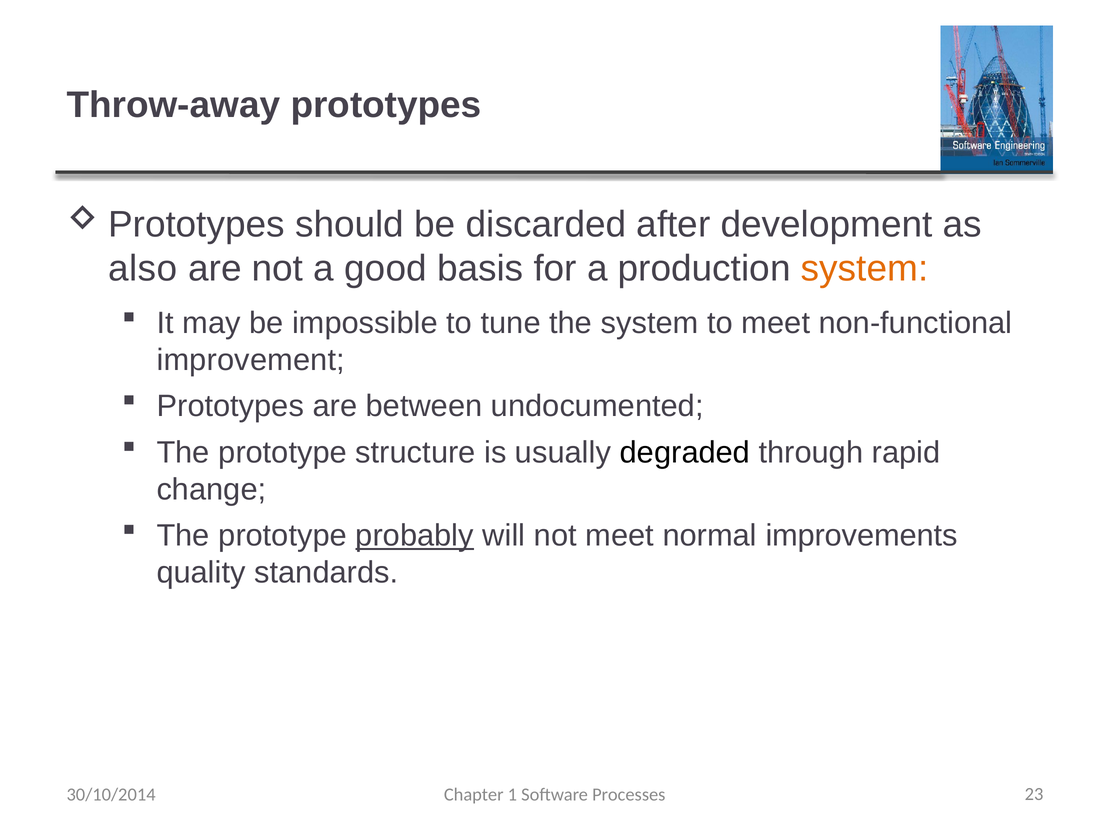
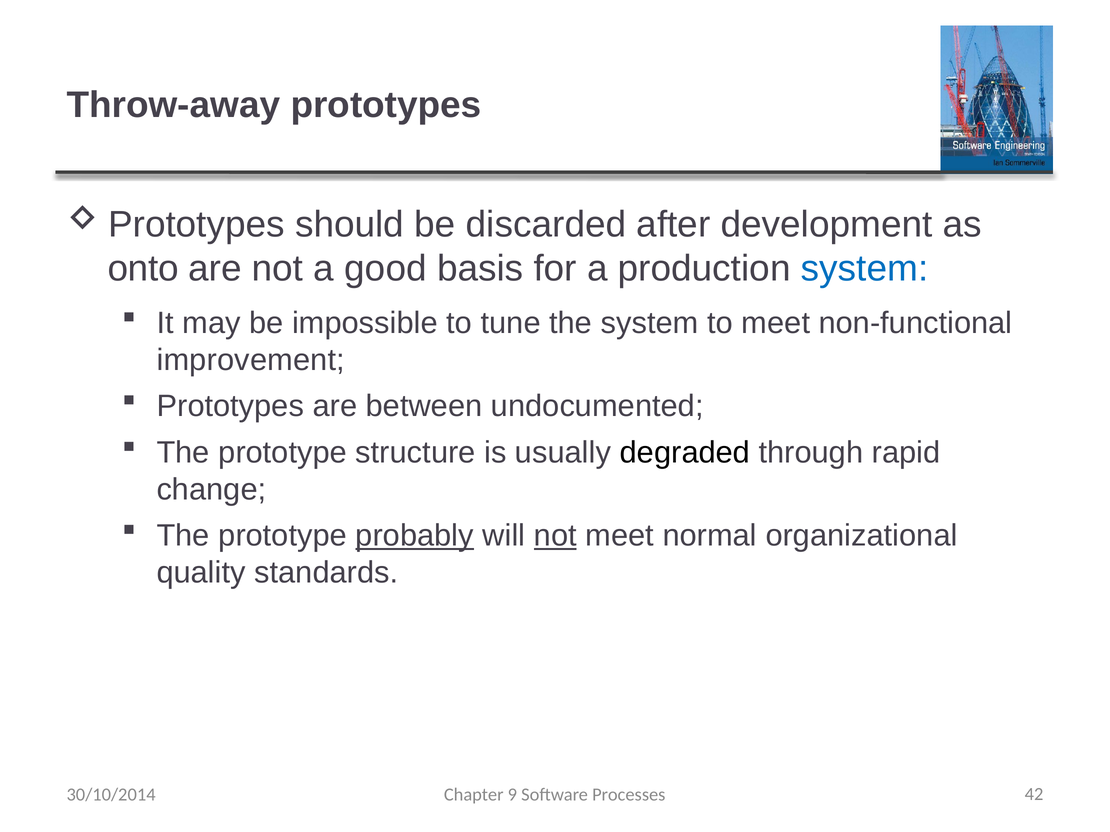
also: also -> onto
system at (865, 269) colour: orange -> blue
not at (555, 536) underline: none -> present
improvements: improvements -> organizational
1: 1 -> 9
23: 23 -> 42
